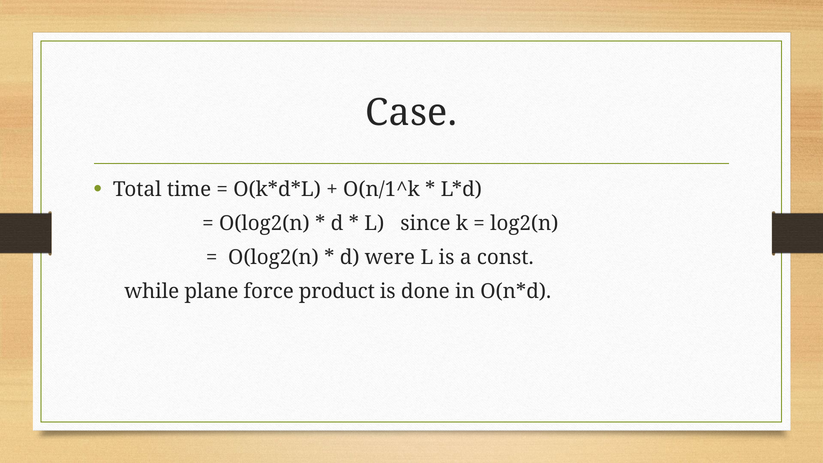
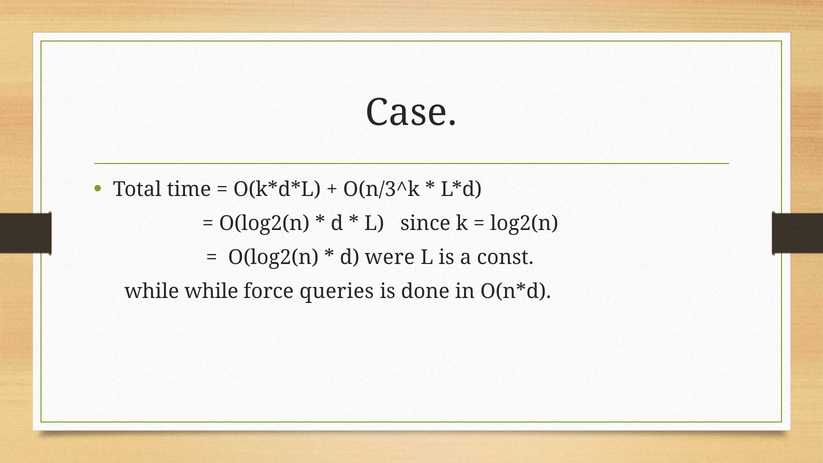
O(n/1^k: O(n/1^k -> O(n/3^k
while plane: plane -> while
product: product -> queries
